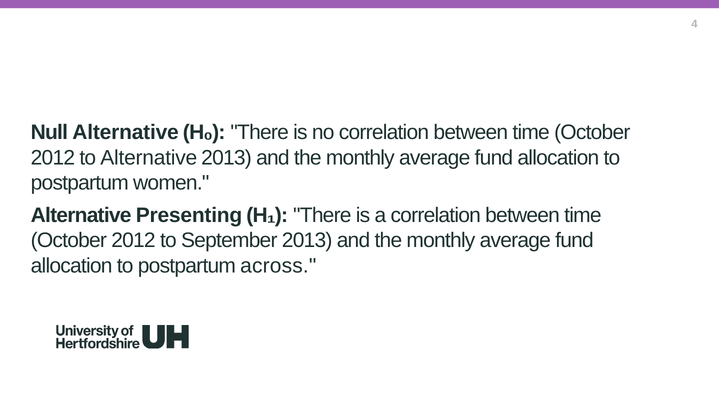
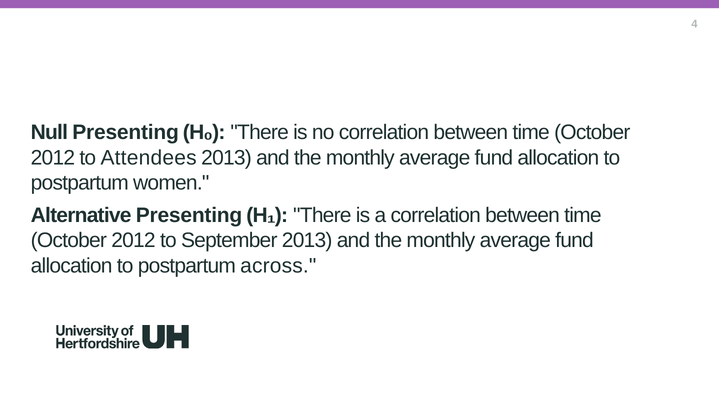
Null Alternative: Alternative -> Presenting
to Alternative: Alternative -> Attendees
